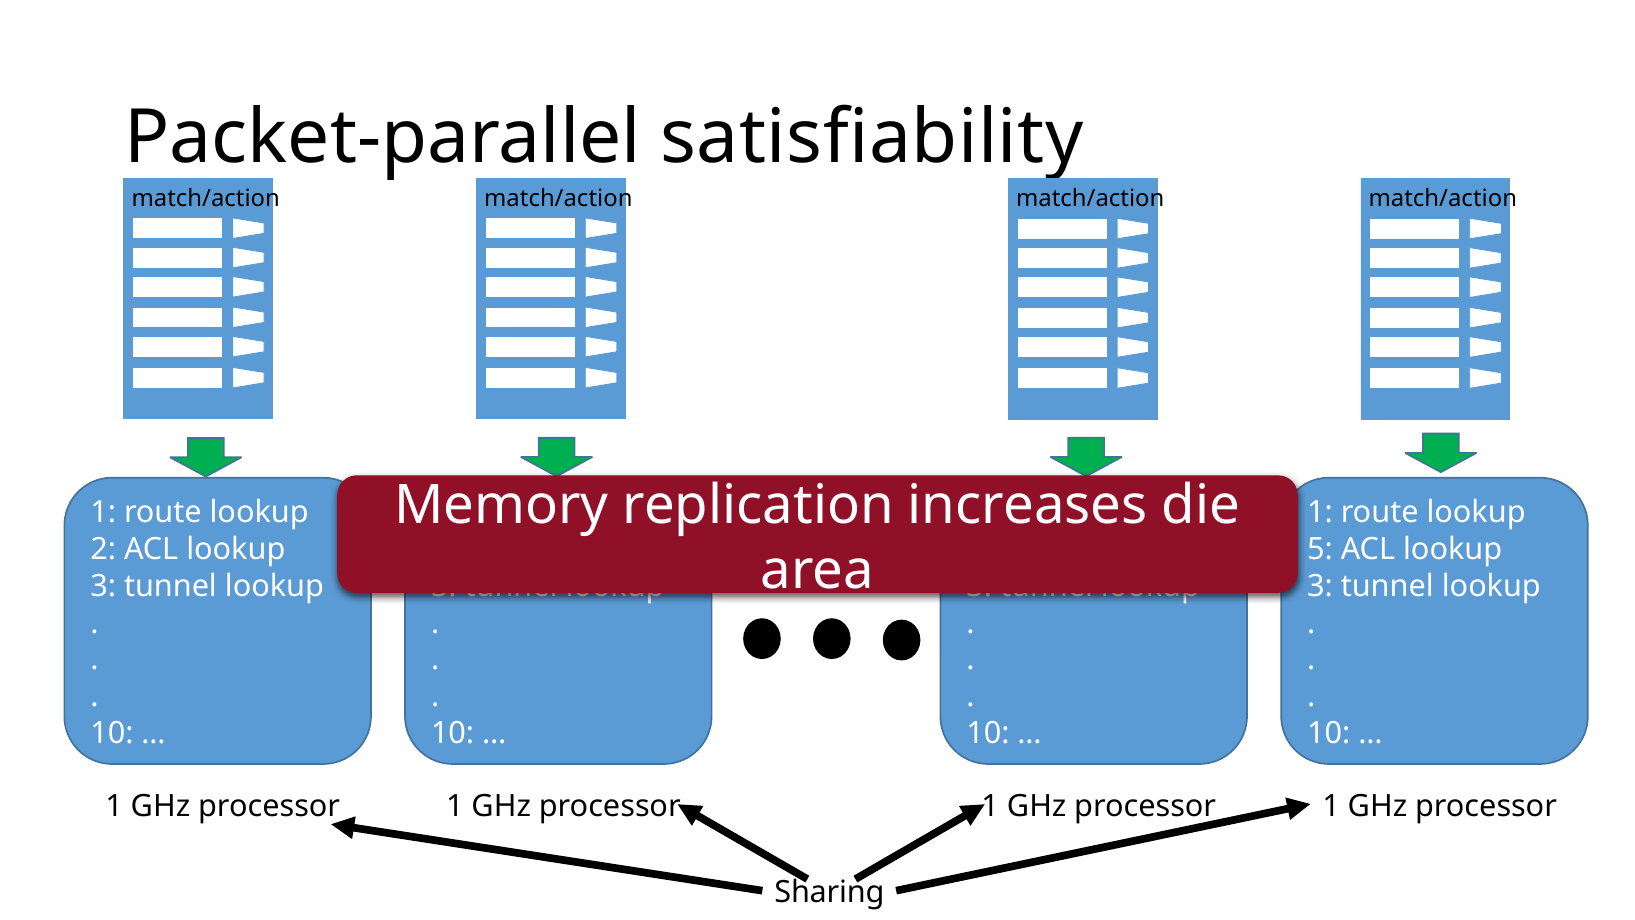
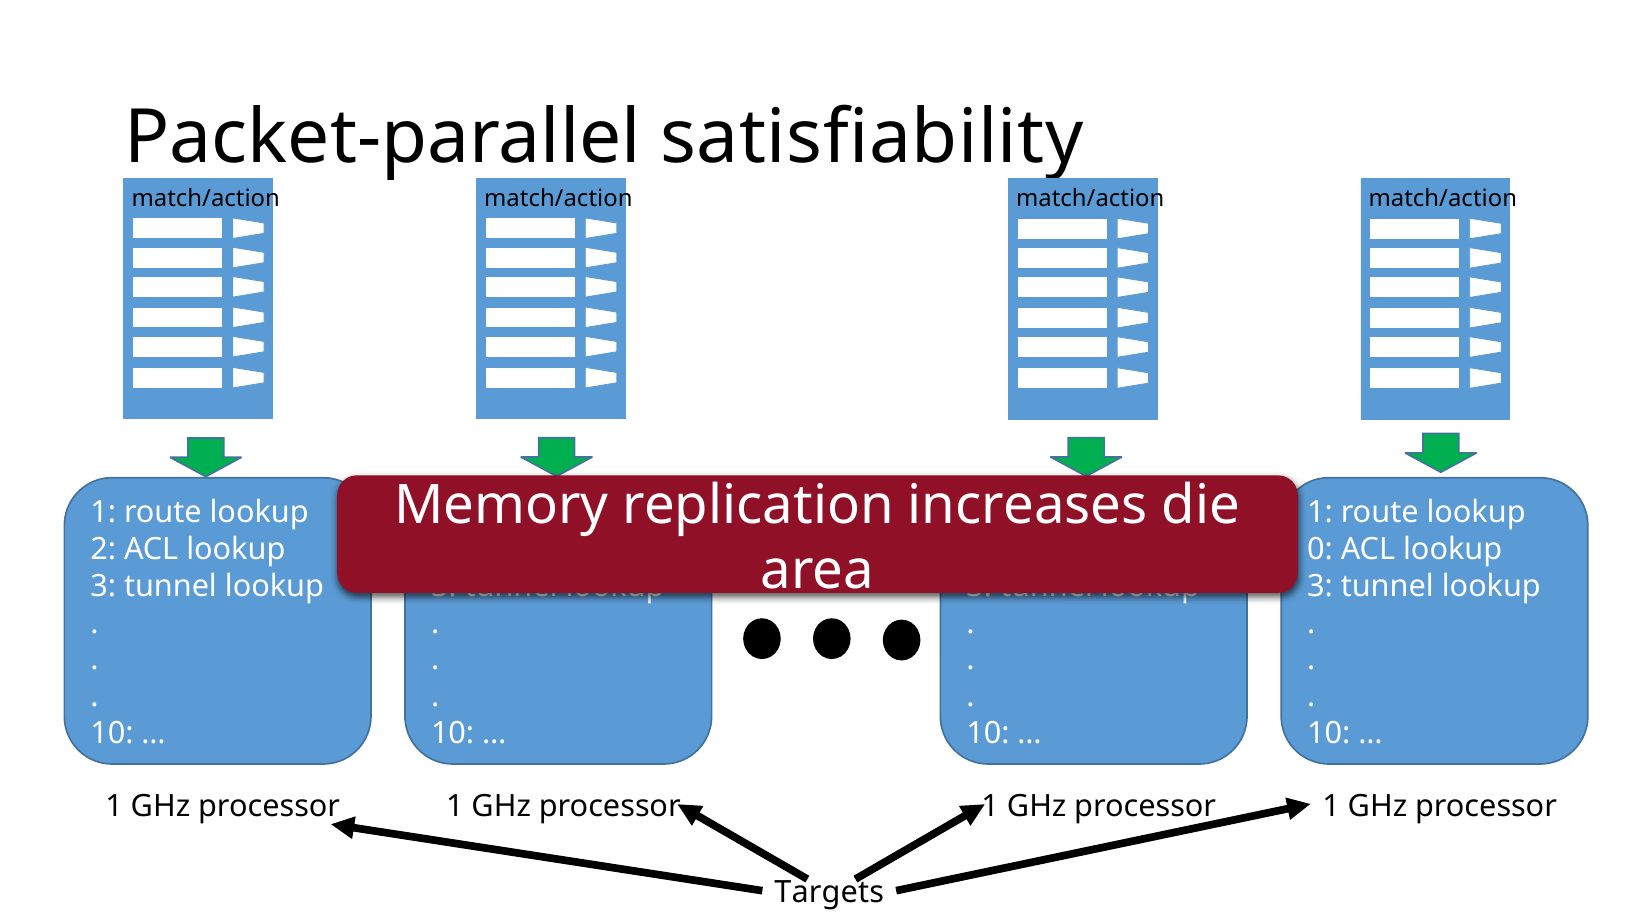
5: 5 -> 0
Sharing: Sharing -> Targets
